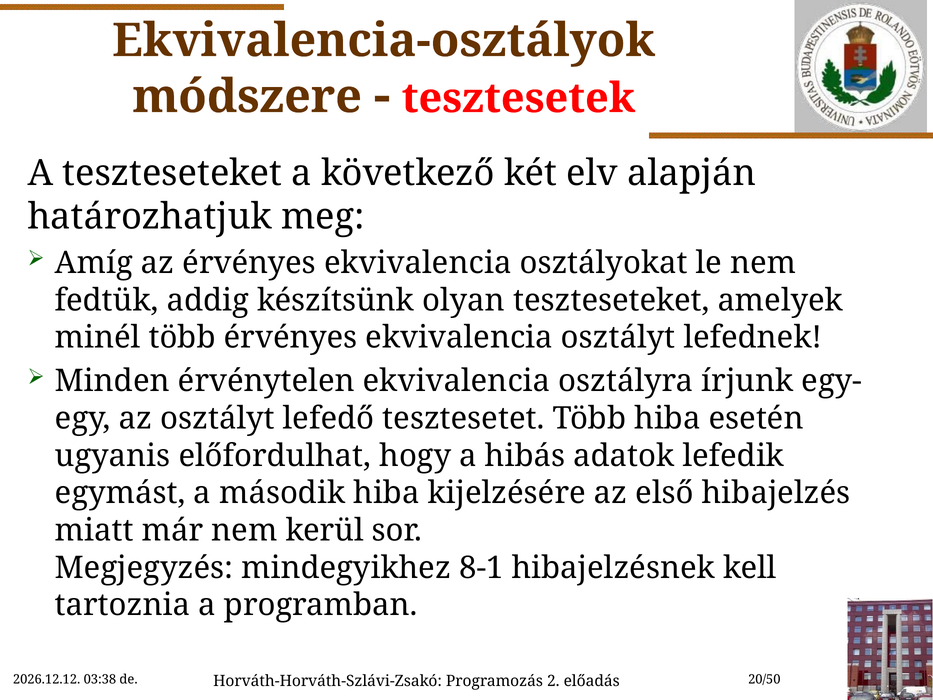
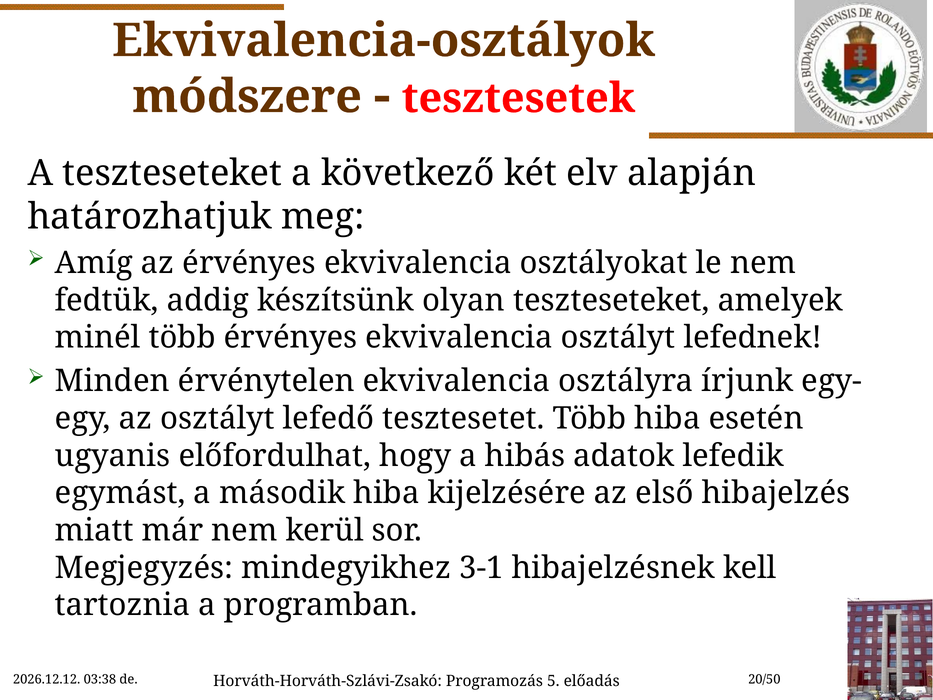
8-1: 8-1 -> 3-1
2: 2 -> 5
